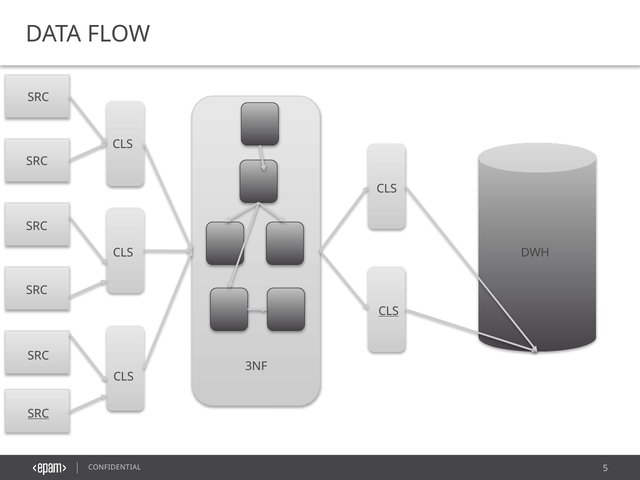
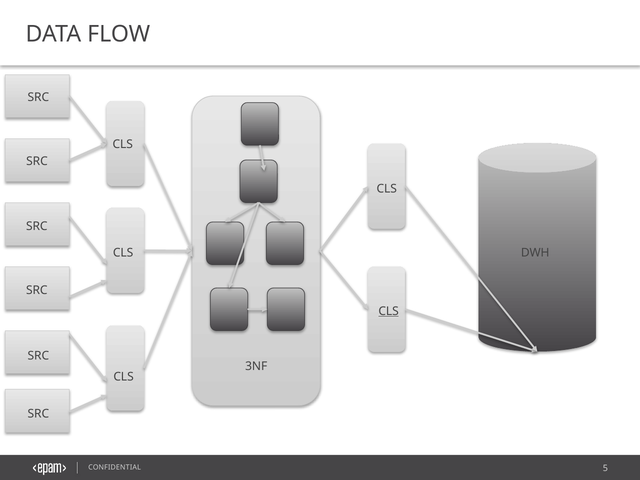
SRC at (38, 414) underline: present -> none
